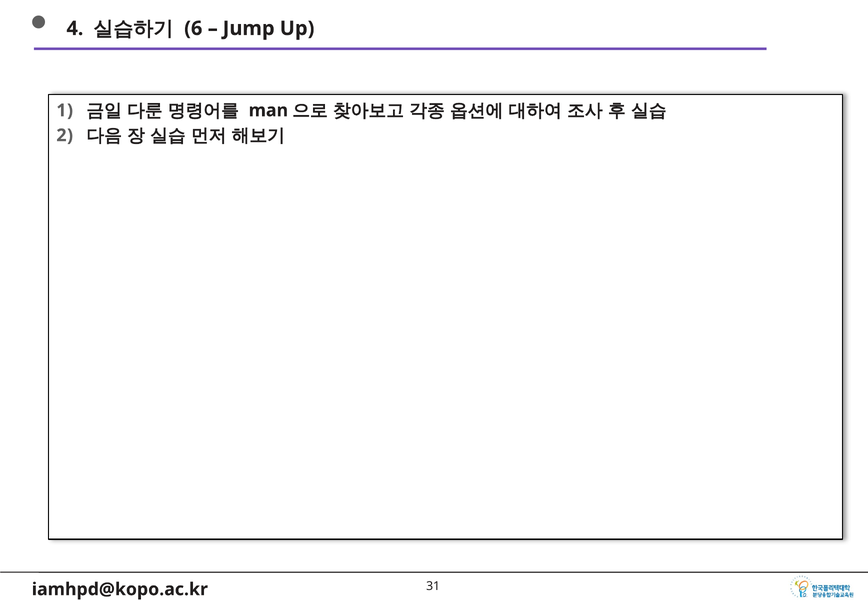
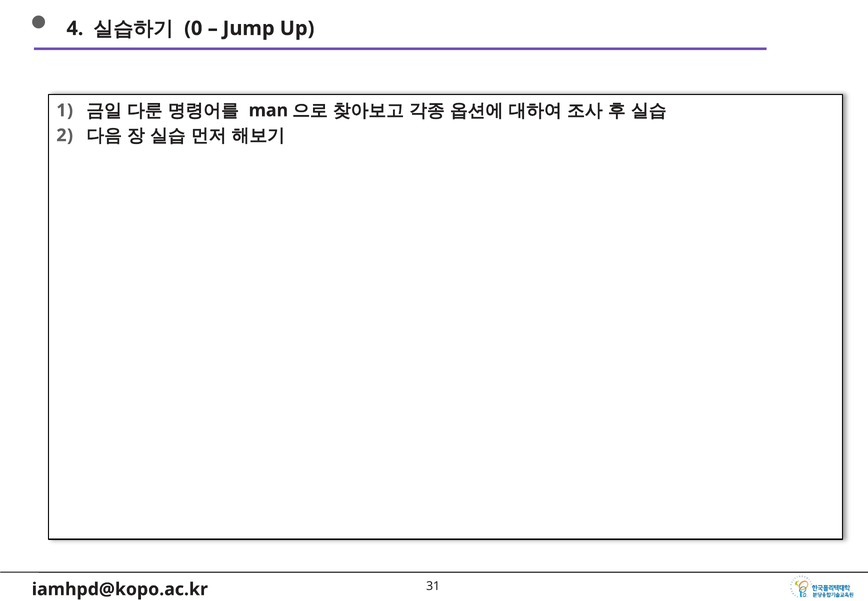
6: 6 -> 0
